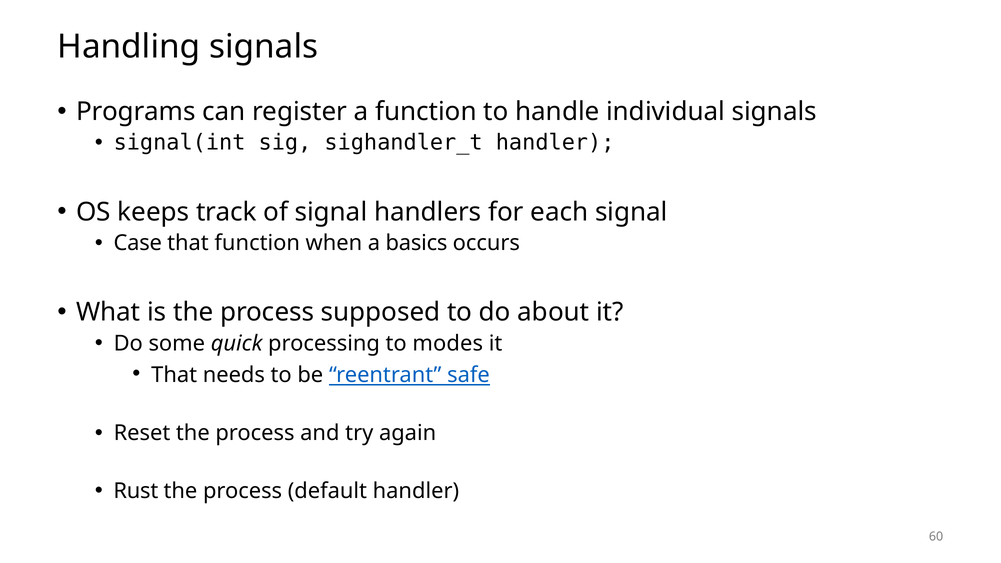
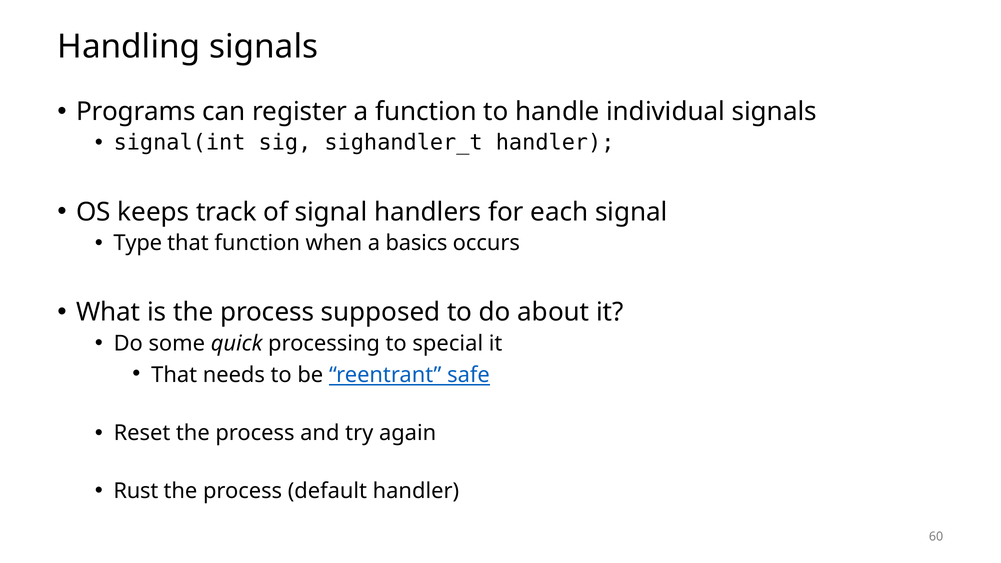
Case: Case -> Type
modes: modes -> special
